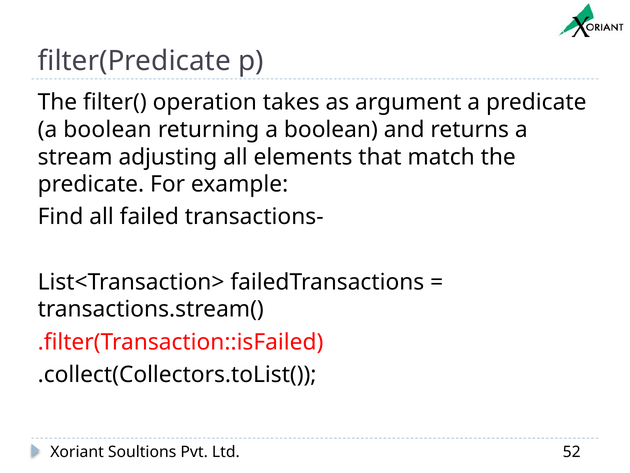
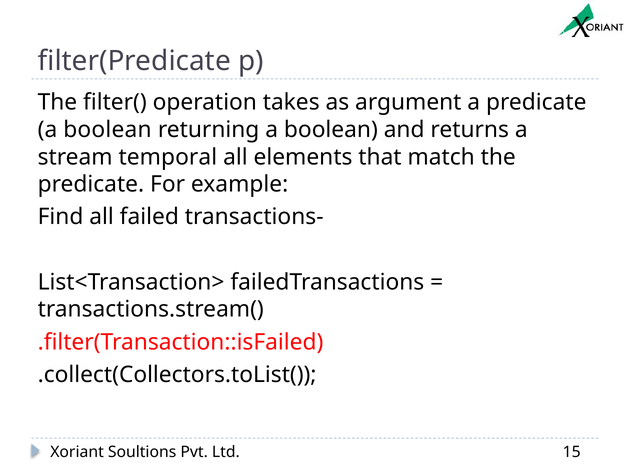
adjusting: adjusting -> temporal
52: 52 -> 15
